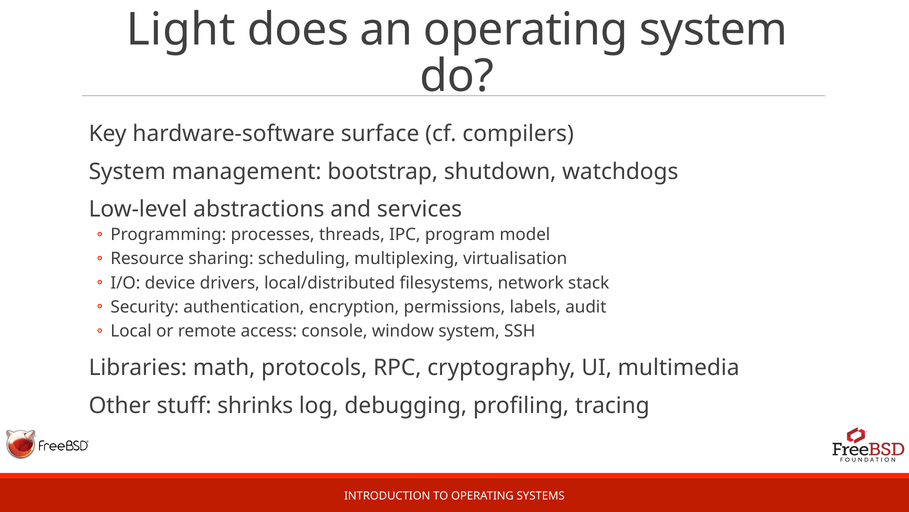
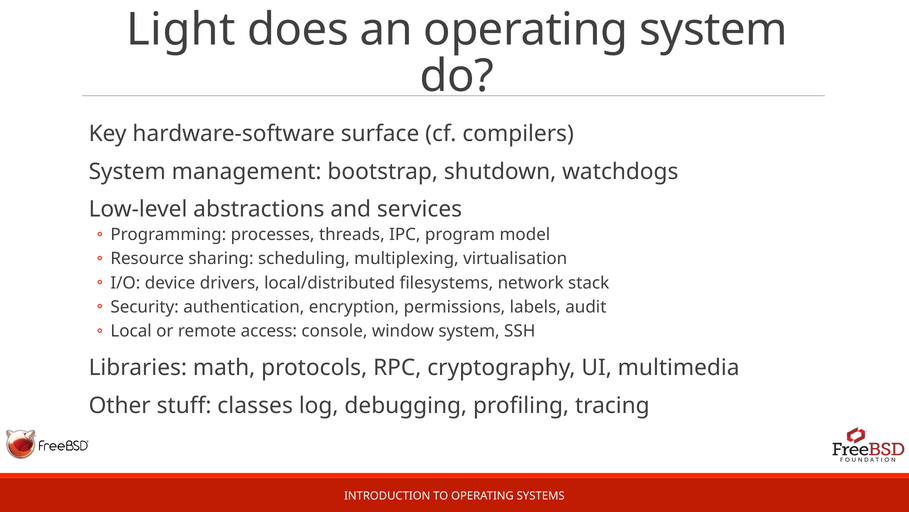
shrinks: shrinks -> classes
